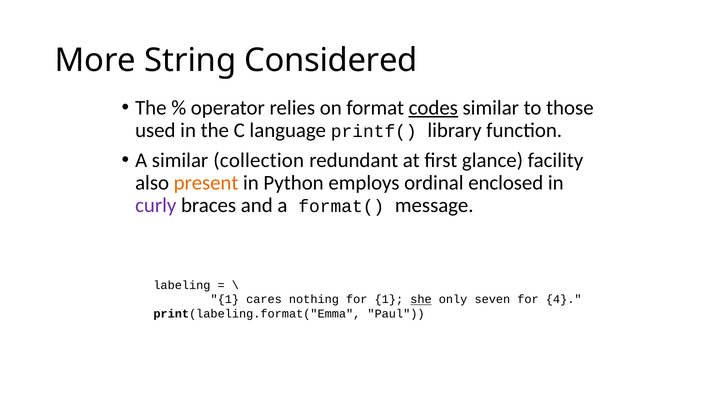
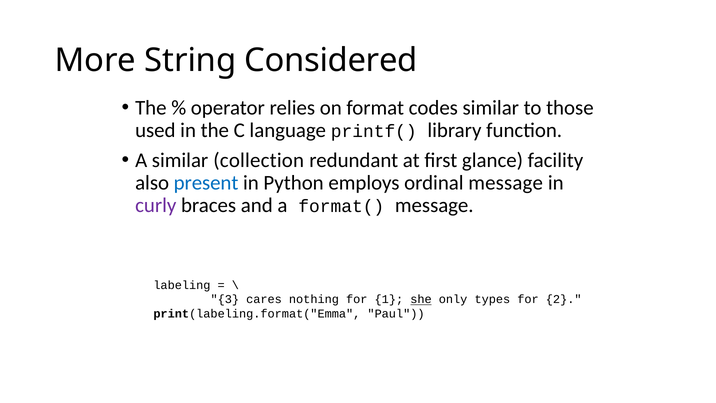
codes underline: present -> none
present colour: orange -> blue
ordinal enclosed: enclosed -> message
1 at (225, 299): 1 -> 3
seven: seven -> types
4: 4 -> 2
